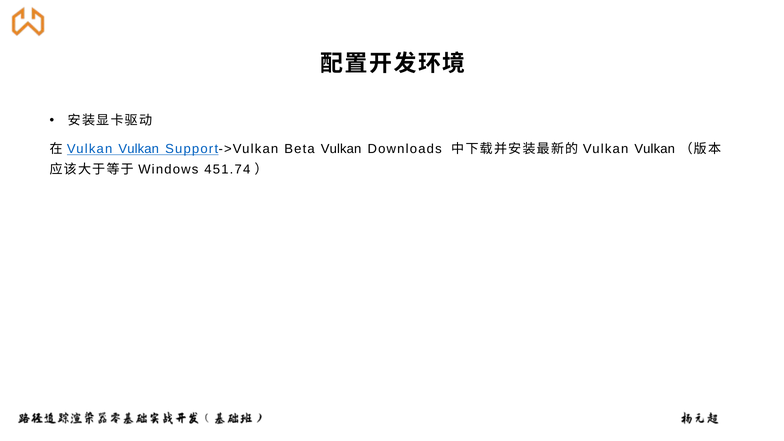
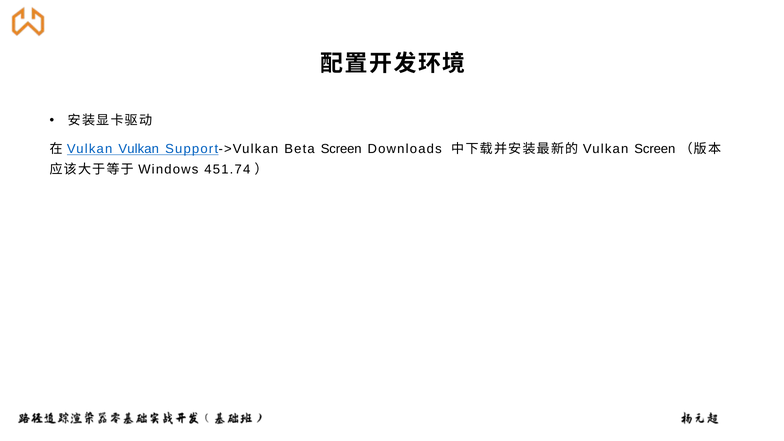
Beta Vulkan: Vulkan -> Screen
Vulkan at (655, 149): Vulkan -> Screen
